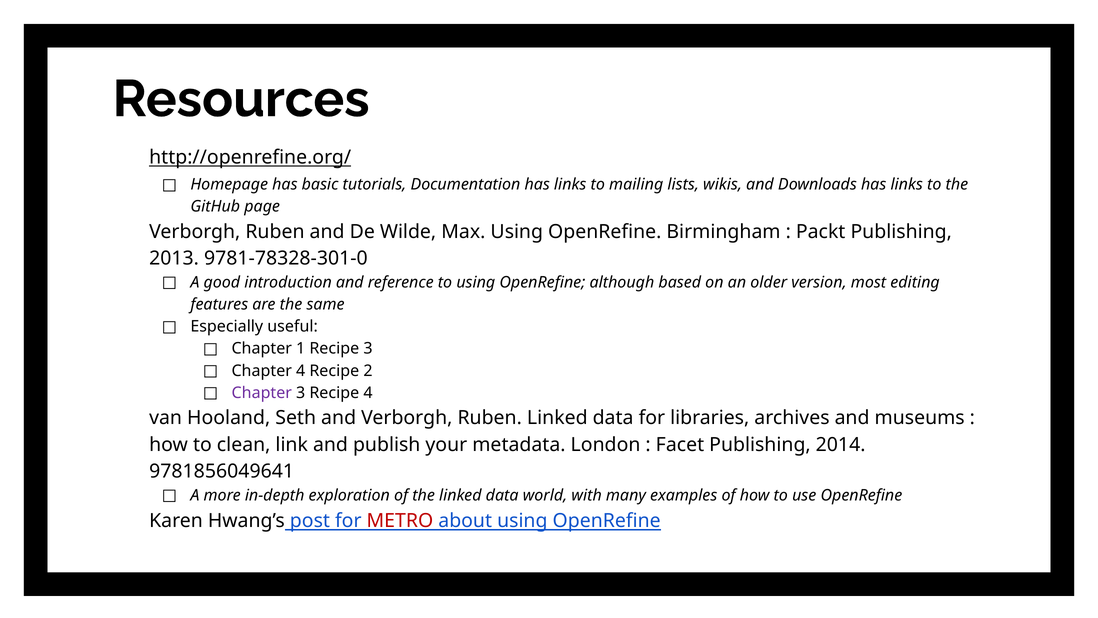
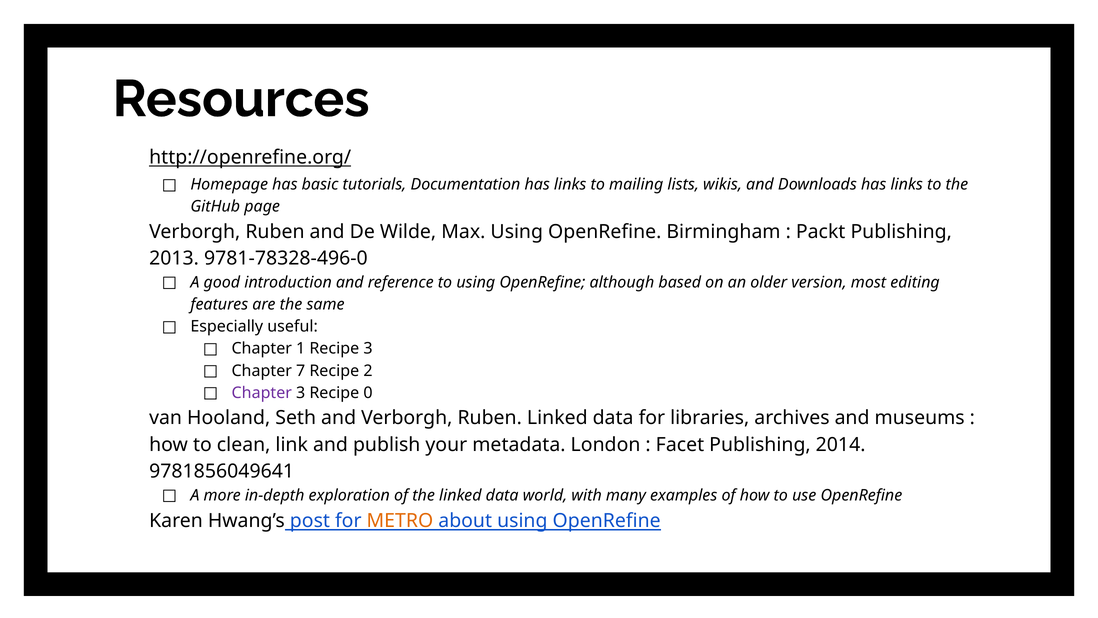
9781-78328-301-0: 9781-78328-301-0 -> 9781-78328-496-0
Chapter 4: 4 -> 7
Recipe 4: 4 -> 0
METRO colour: red -> orange
